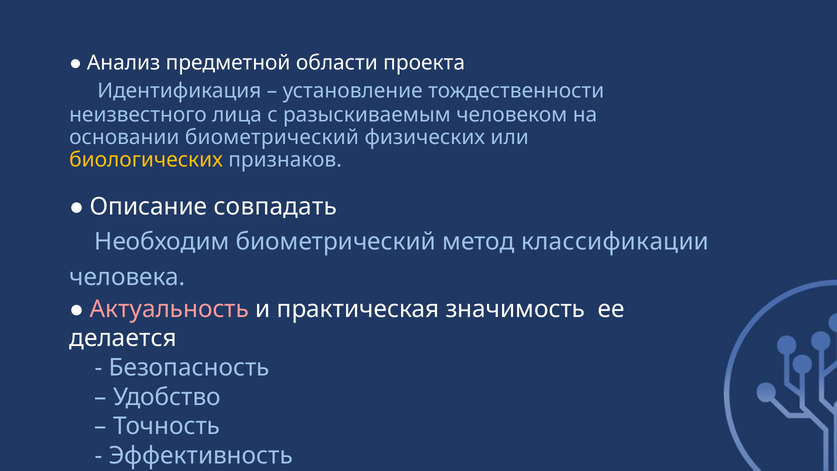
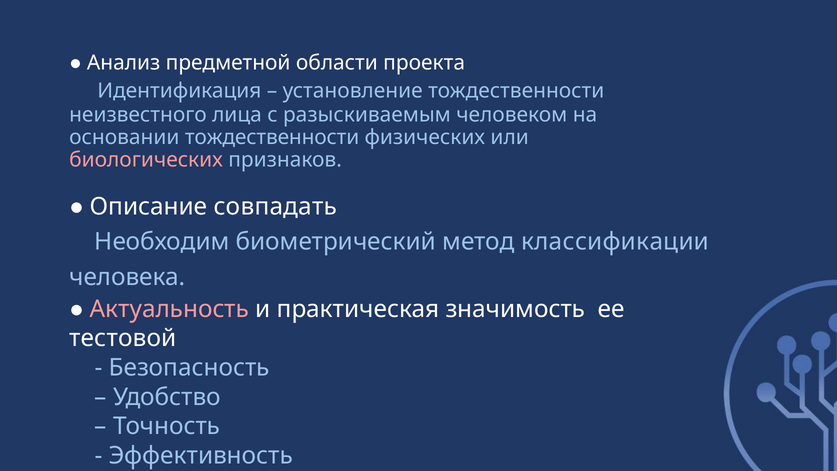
основании биометрический: биометрический -> тождественности
биологических colour: yellow -> pink
делается: делается -> тестовой
